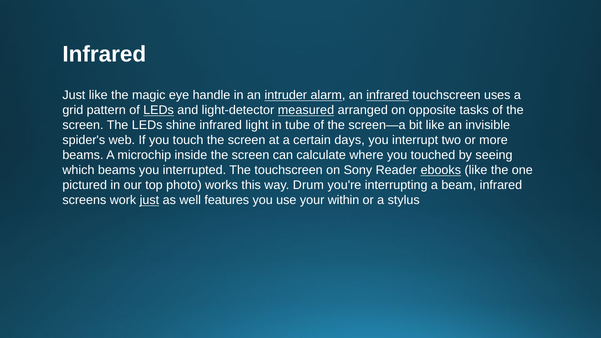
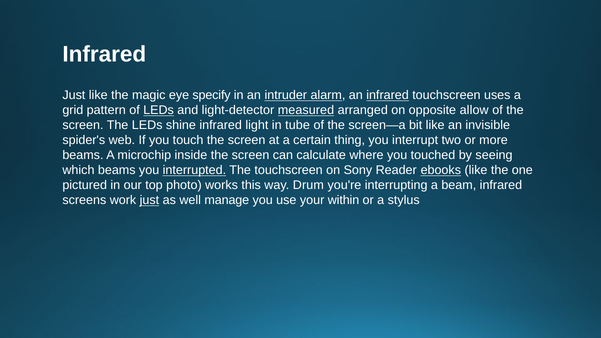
handle: handle -> specify
tasks: tasks -> allow
days: days -> thing
interrupted underline: none -> present
features: features -> manage
